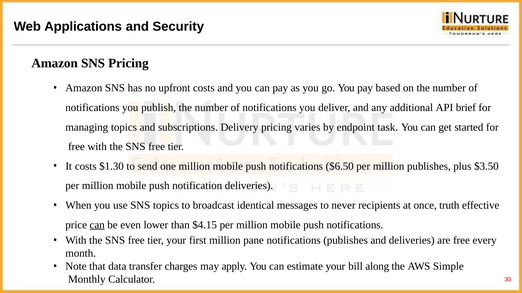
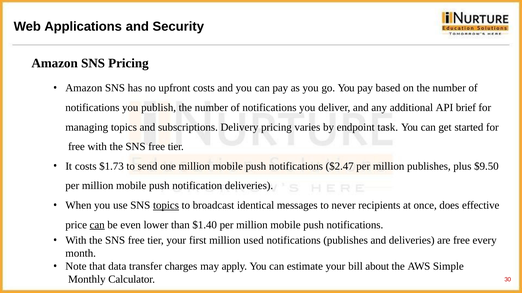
$1.30: $1.30 -> $1.73
$6.50: $6.50 -> $2.47
$3.50: $3.50 -> $9.50
topics at (166, 206) underline: none -> present
truth: truth -> does
$4.15: $4.15 -> $1.40
pane: pane -> used
along: along -> about
